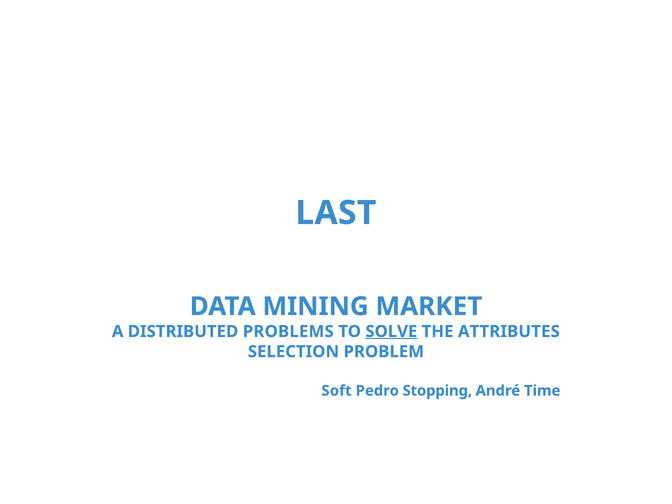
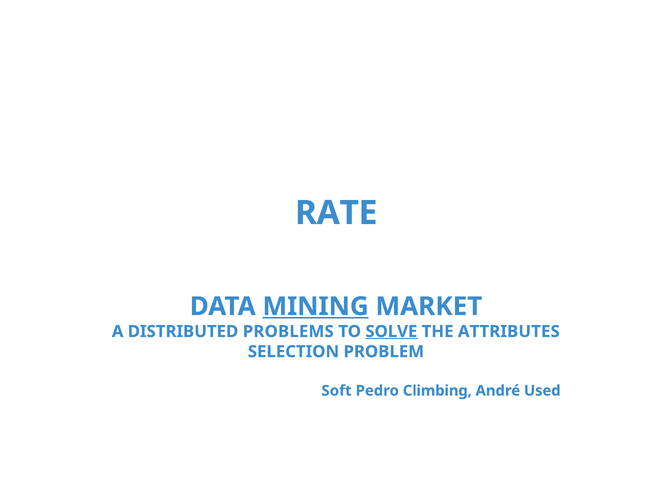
LAST: LAST -> RATE
MINING underline: none -> present
Stopping: Stopping -> Climbing
Time: Time -> Used
